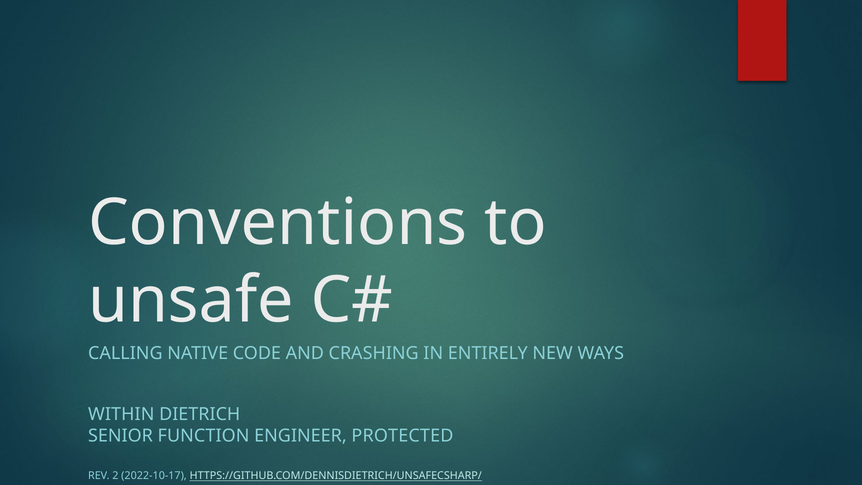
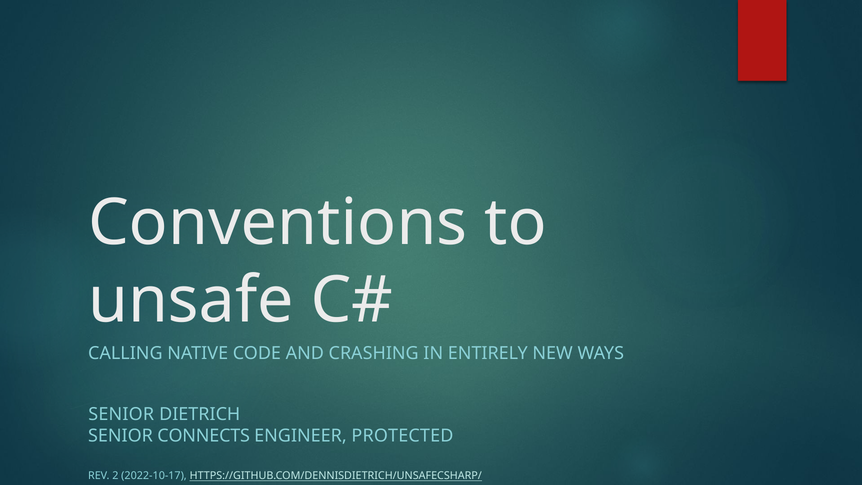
WITHIN at (121, 414): WITHIN -> SENIOR
FUNCTION: FUNCTION -> CONNECTS
